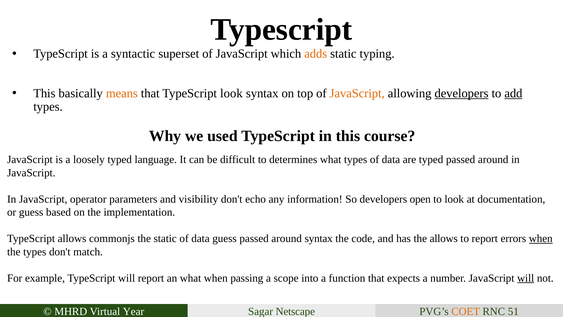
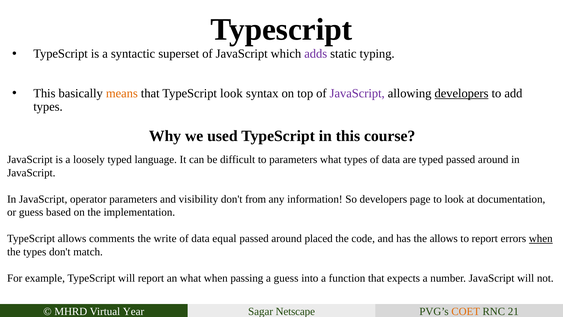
adds colour: orange -> purple
JavaScript at (357, 93) colour: orange -> purple
add underline: present -> none
to determines: determines -> parameters
echo: echo -> from
open: open -> page
commonjs: commonjs -> comments
the static: static -> write
data guess: guess -> equal
around syntax: syntax -> placed
a scope: scope -> guess
will at (526, 278) underline: present -> none
51: 51 -> 21
